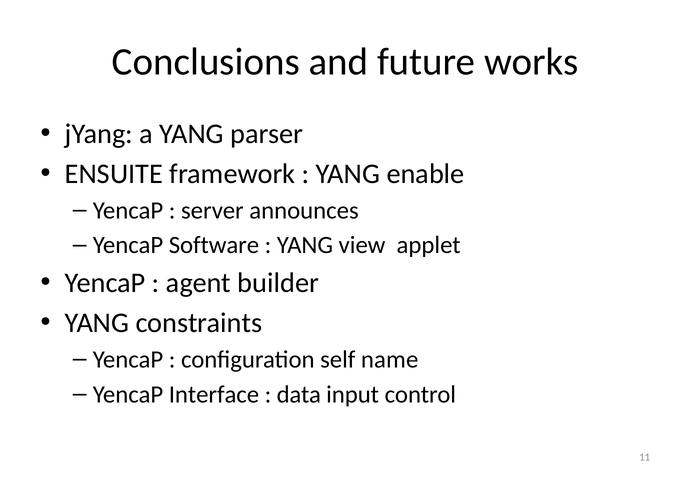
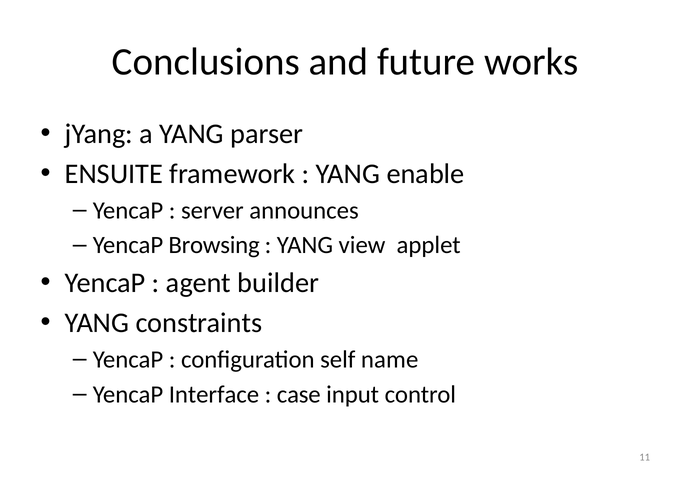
Software: Software -> Browsing
data: data -> case
